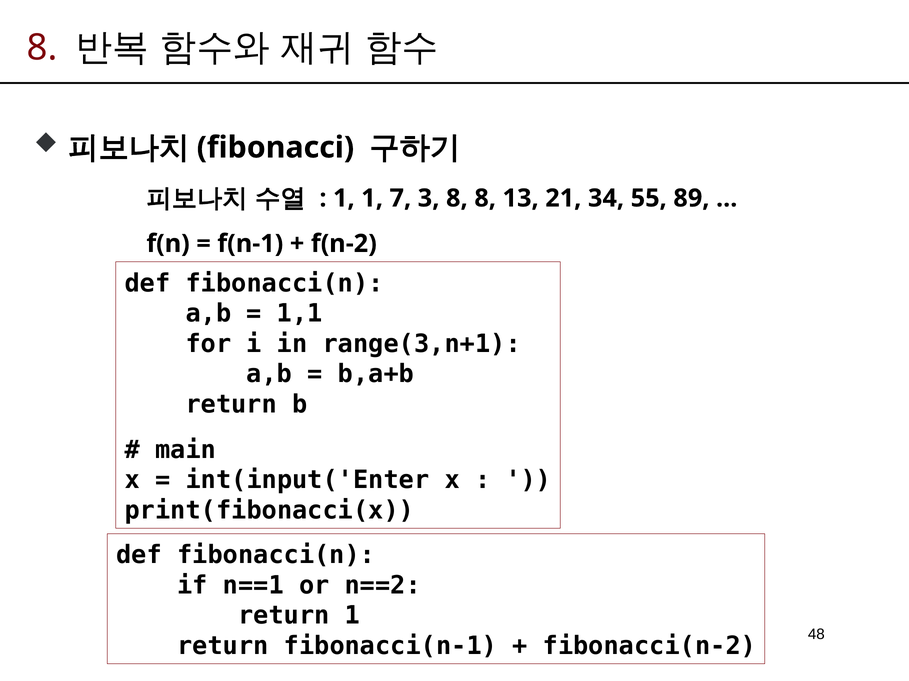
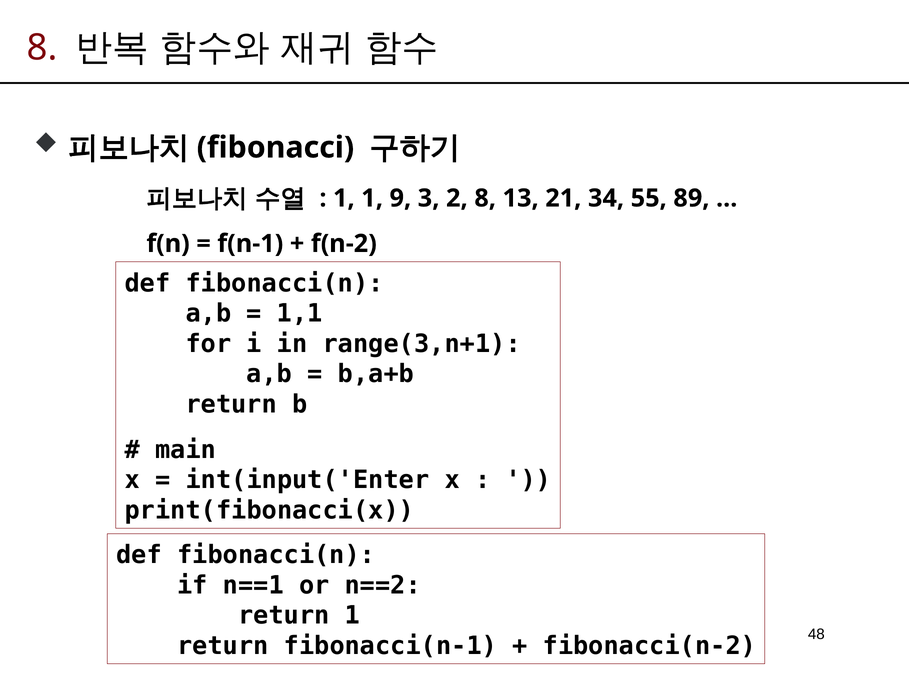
7: 7 -> 9
3 8: 8 -> 2
